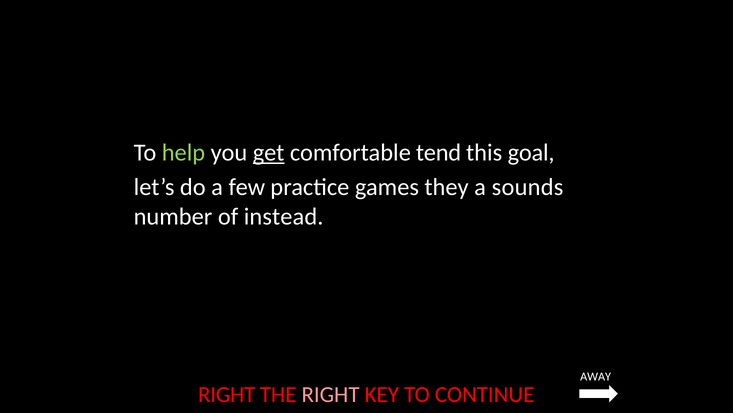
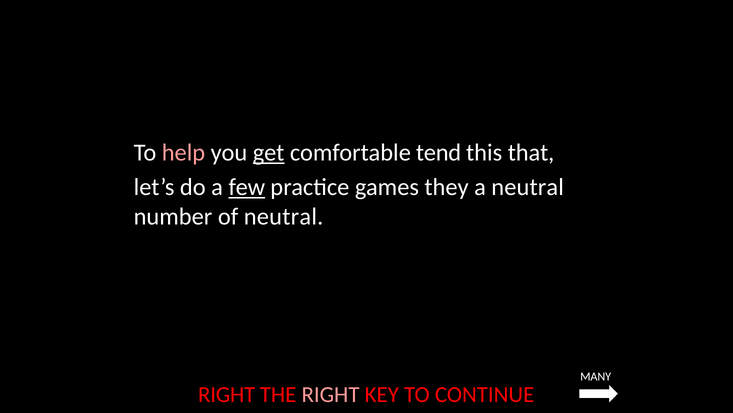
help colour: light green -> pink
goal: goal -> that
few underline: none -> present
a sounds: sounds -> neutral
of instead: instead -> neutral
AWAY: AWAY -> MANY
